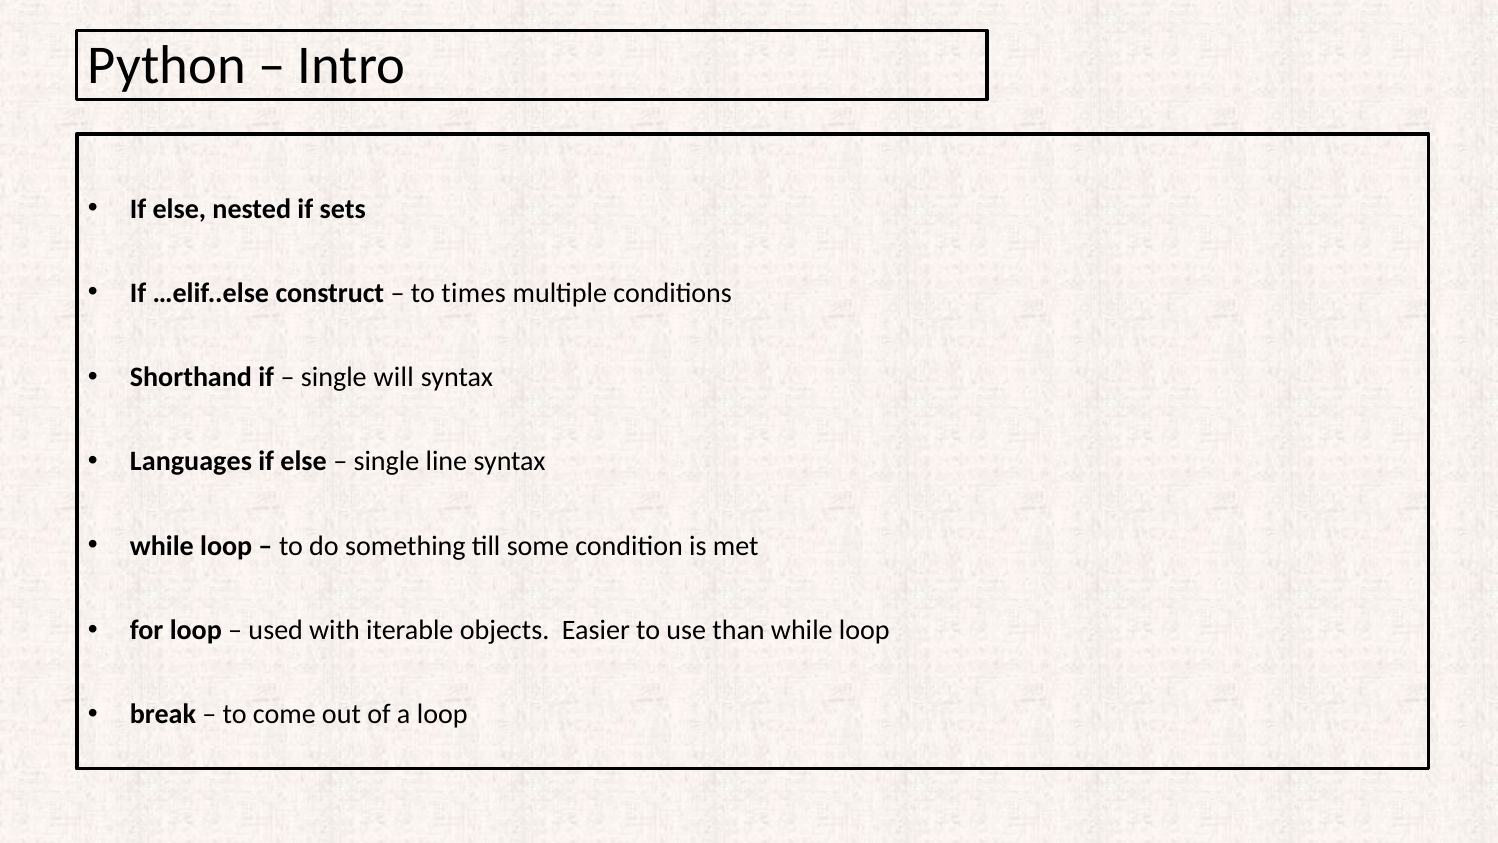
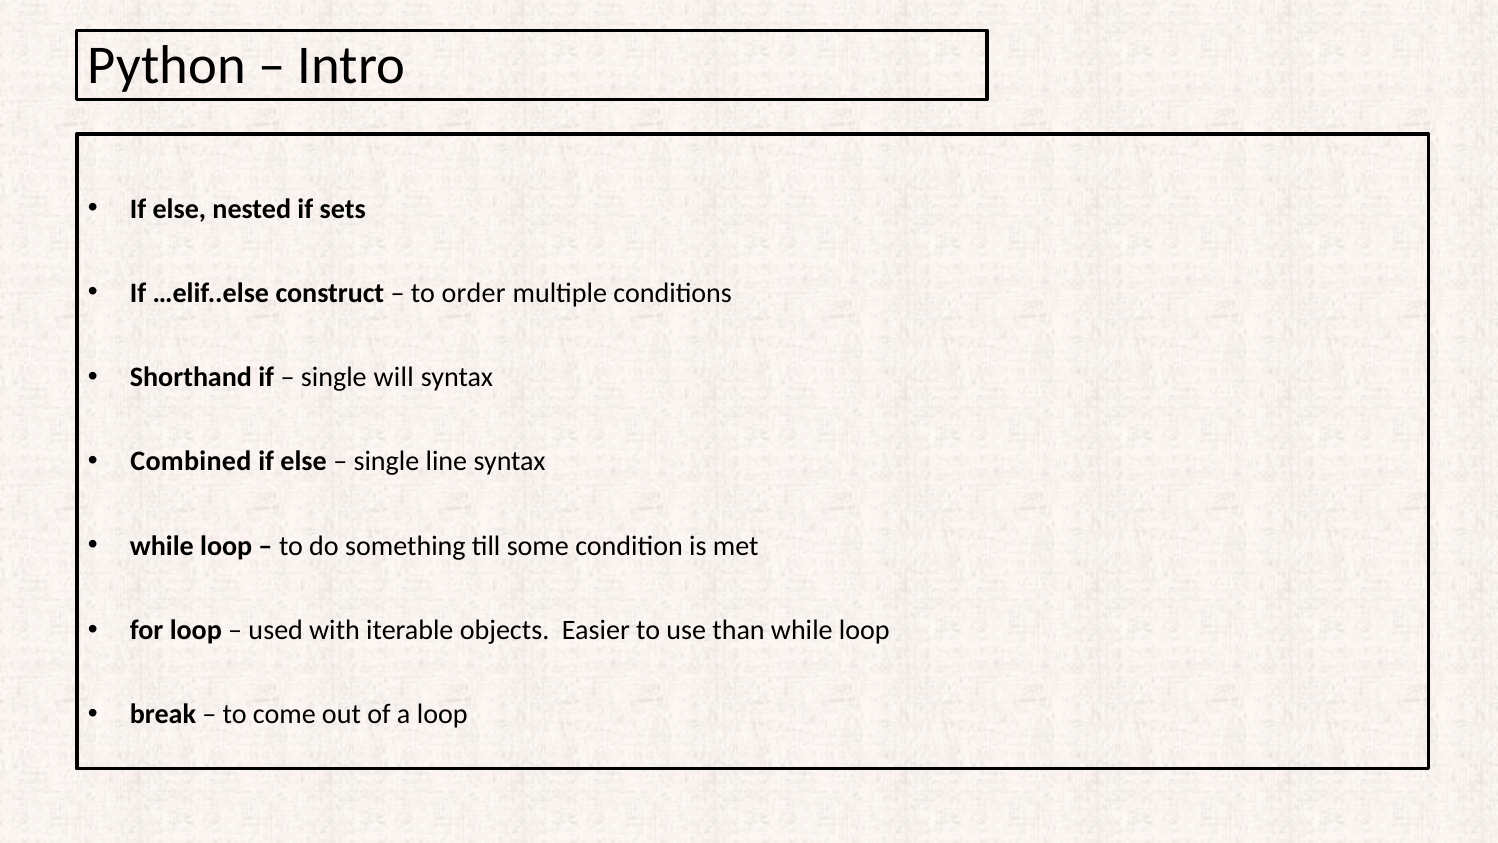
times: times -> order
Languages: Languages -> Combined
